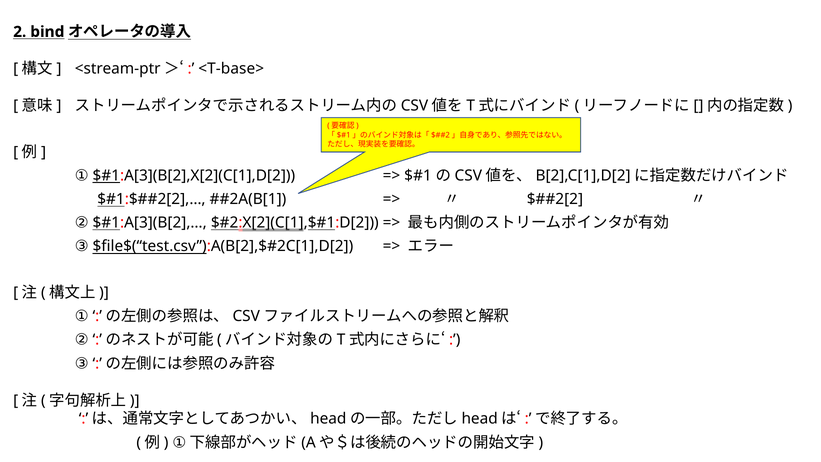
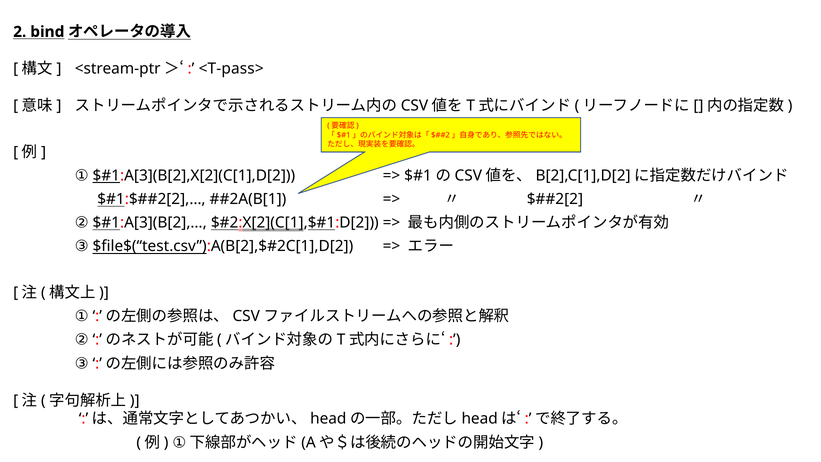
<T-base>: <T-base> -> <T-pass>
